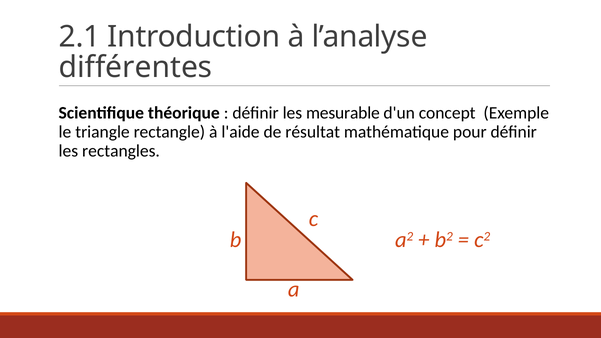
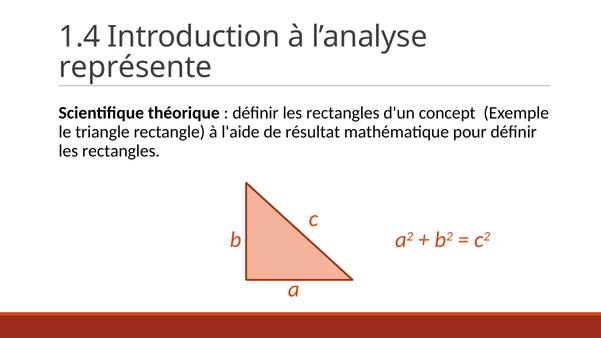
2.1: 2.1 -> 1.4
différentes: différentes -> représente
mesurable at (343, 113): mesurable -> rectangles
